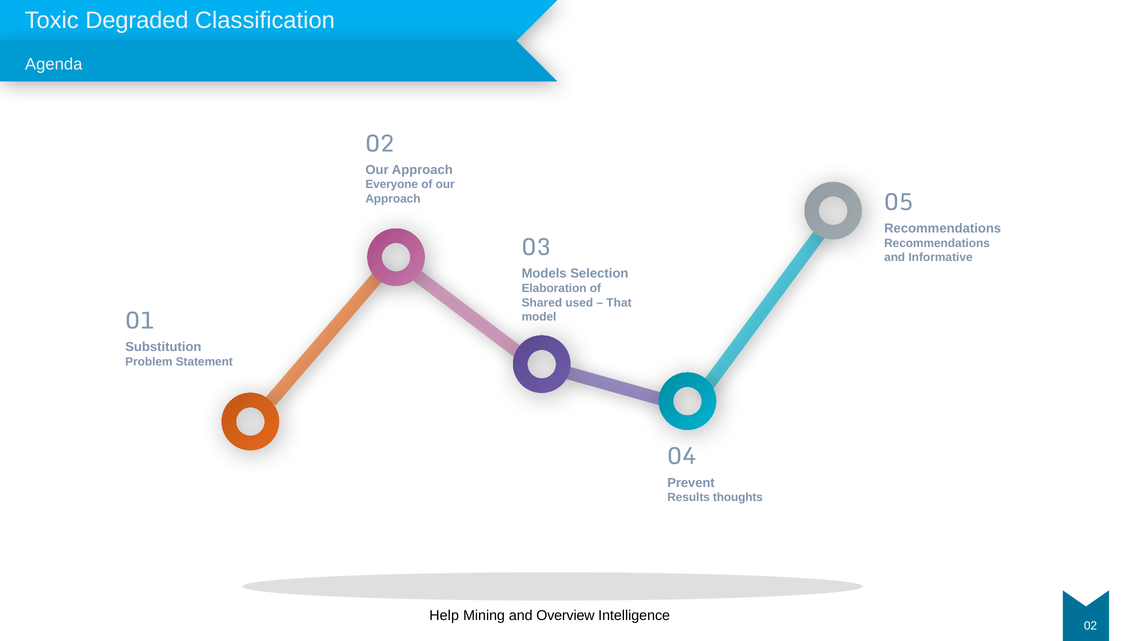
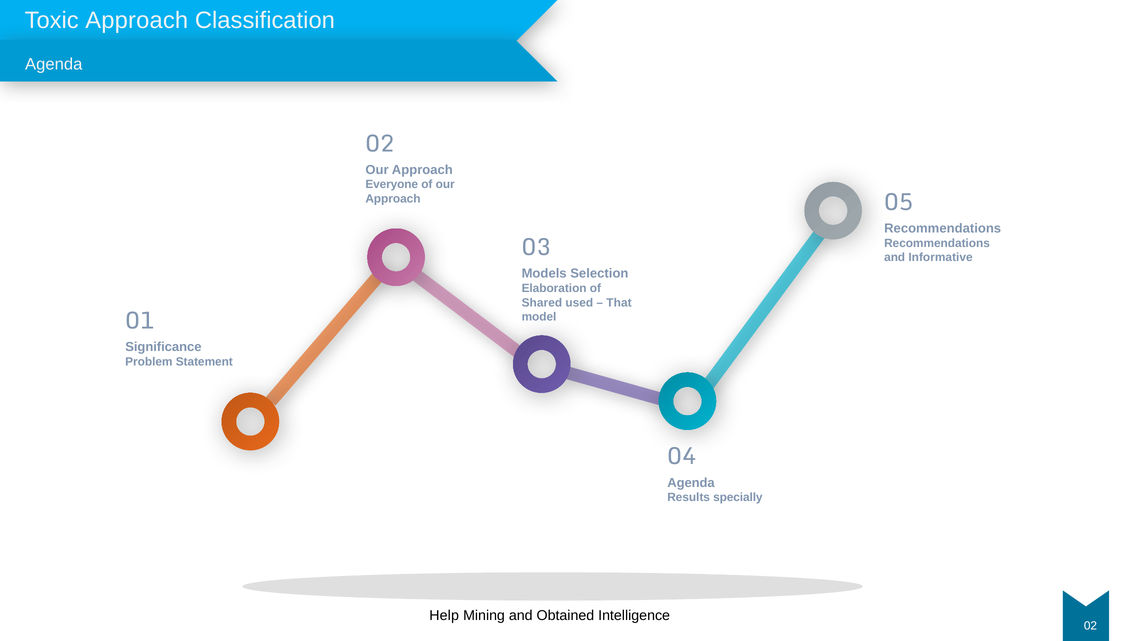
Toxic Degraded: Degraded -> Approach
Substitution: Substitution -> Significance
Prevent at (691, 483): Prevent -> Agenda
thoughts: thoughts -> specially
Overview: Overview -> Obtained
